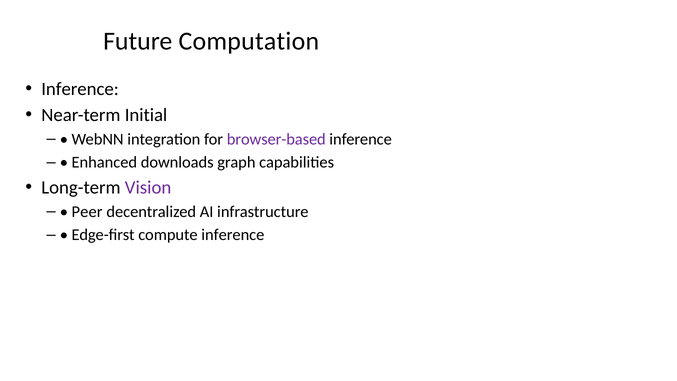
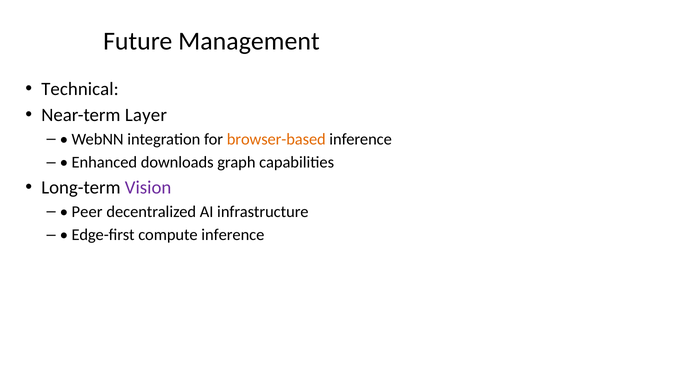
Computation: Computation -> Management
Inference at (80, 89): Inference -> Technical
Initial: Initial -> Layer
browser-based colour: purple -> orange
